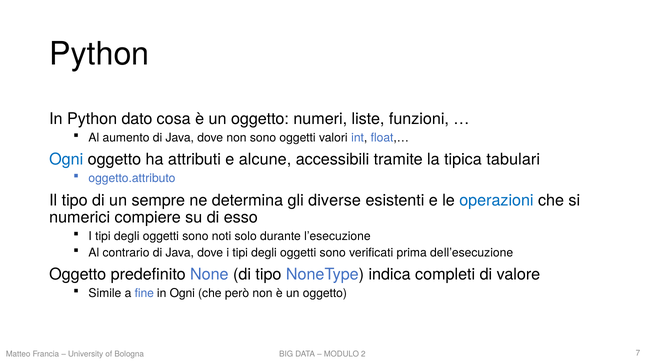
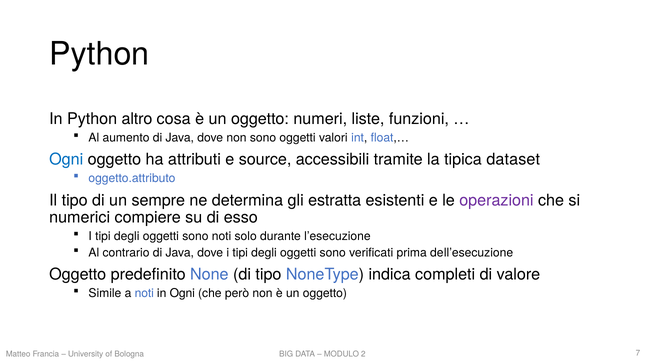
dato: dato -> altro
alcune: alcune -> source
tabulari: tabulari -> dataset
diverse: diverse -> estratta
operazioni colour: blue -> purple
a fine: fine -> noti
